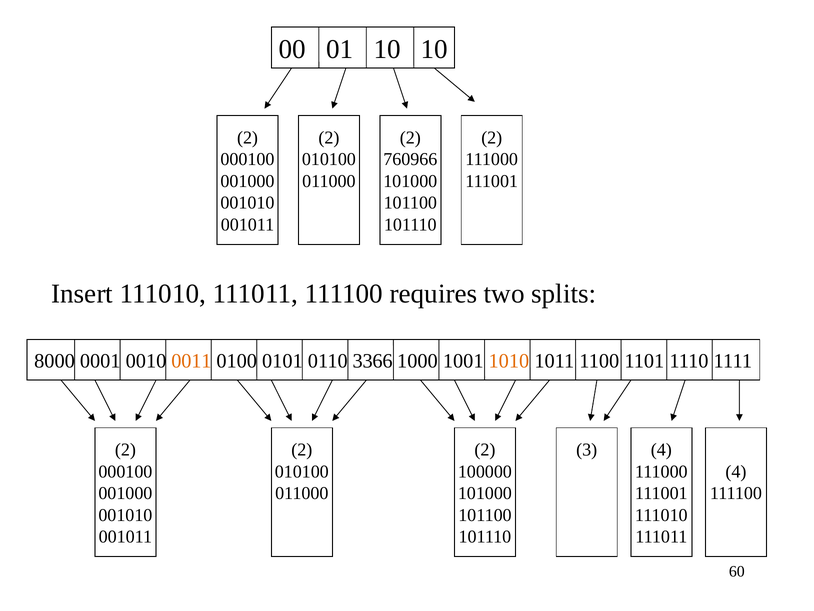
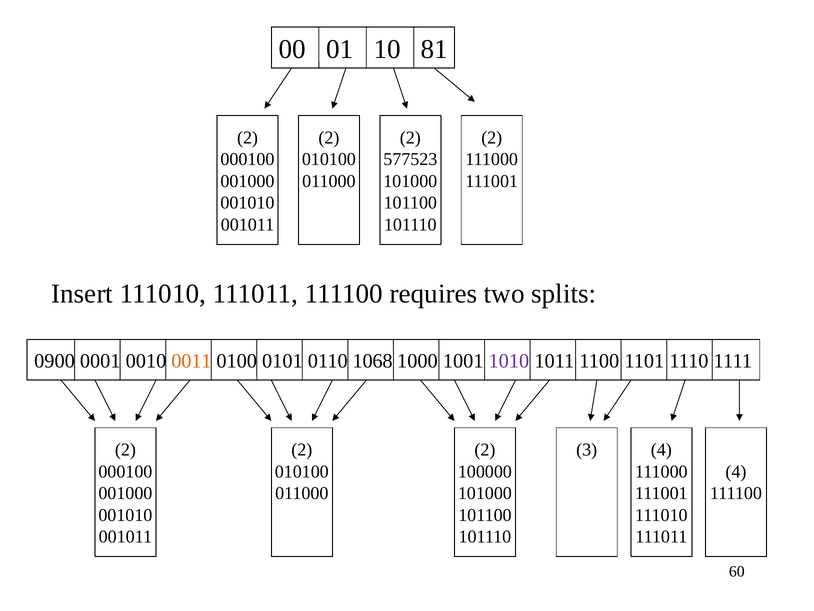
10 10: 10 -> 81
760966: 760966 -> 577523
8000: 8000 -> 0900
3366: 3366 -> 1068
1010 colour: orange -> purple
